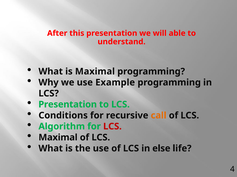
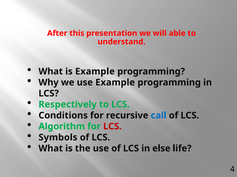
is Maximal: Maximal -> Example
Presentation at (68, 105): Presentation -> Respectively
call colour: orange -> blue
Maximal at (58, 138): Maximal -> Symbols
